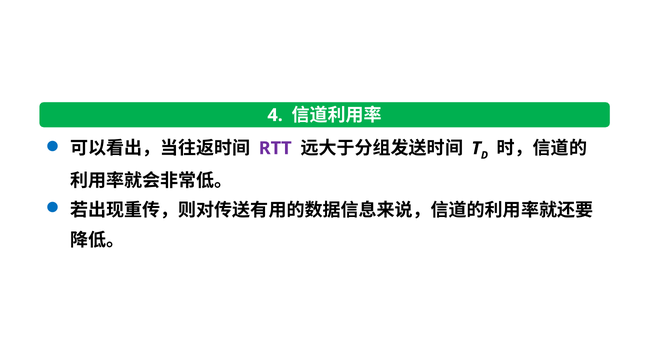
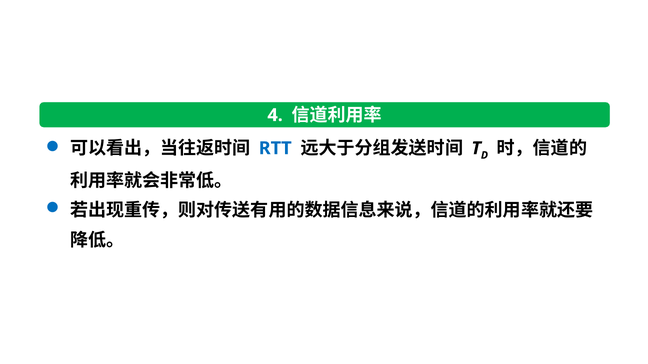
RTT colour: purple -> blue
